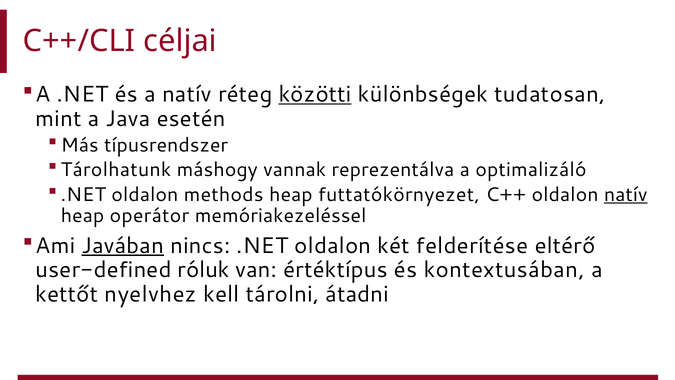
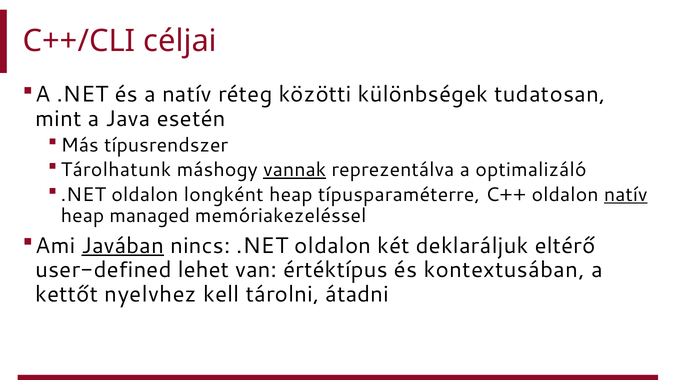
közötti underline: present -> none
vannak underline: none -> present
methods: methods -> longként
futtatókörnyezet: futtatókörnyezet -> típusparaméterre
operátor: operátor -> managed
felderítése: felderítése -> deklaráljuk
róluk: róluk -> lehet
